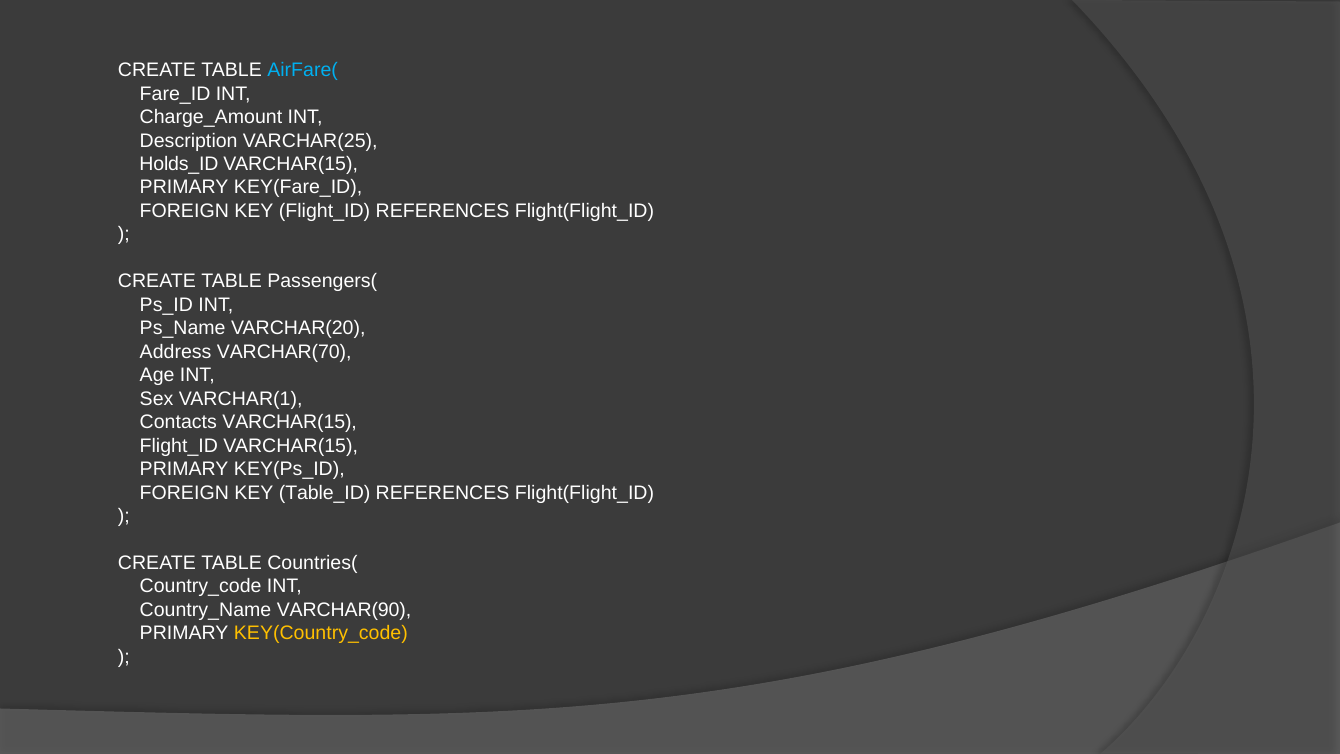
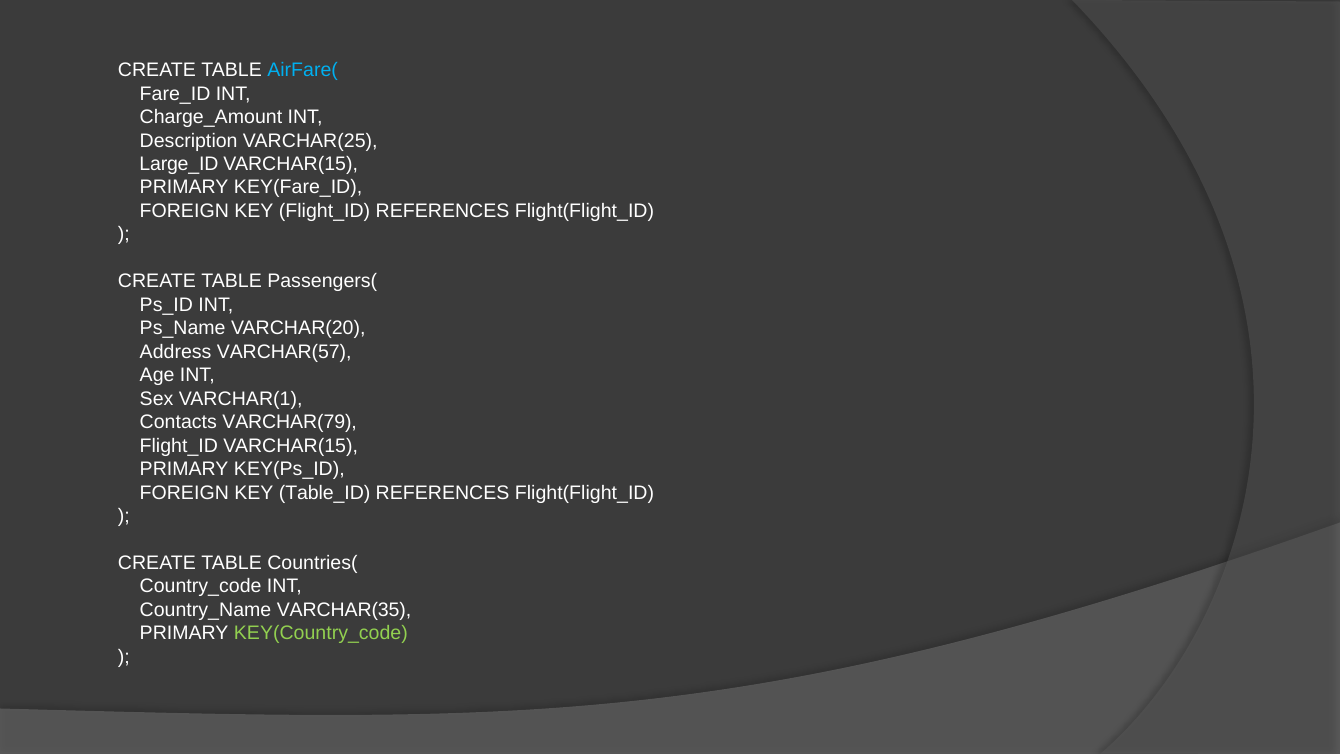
Holds_ID: Holds_ID -> Large_ID
VARCHAR(70: VARCHAR(70 -> VARCHAR(57
Contacts VARCHAR(15: VARCHAR(15 -> VARCHAR(79
VARCHAR(90: VARCHAR(90 -> VARCHAR(35
KEY(Country_code colour: yellow -> light green
